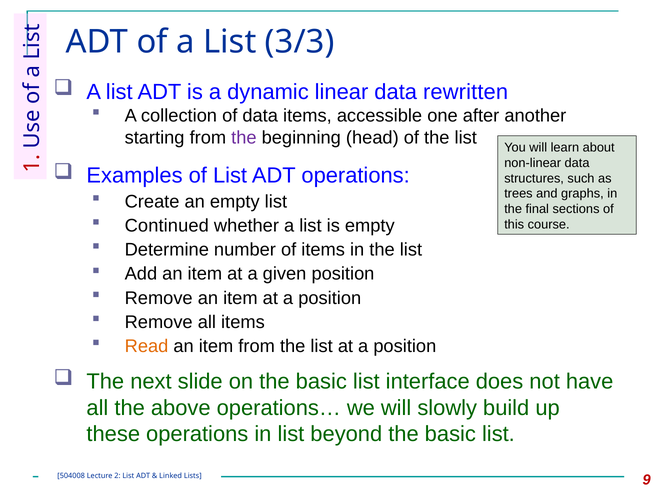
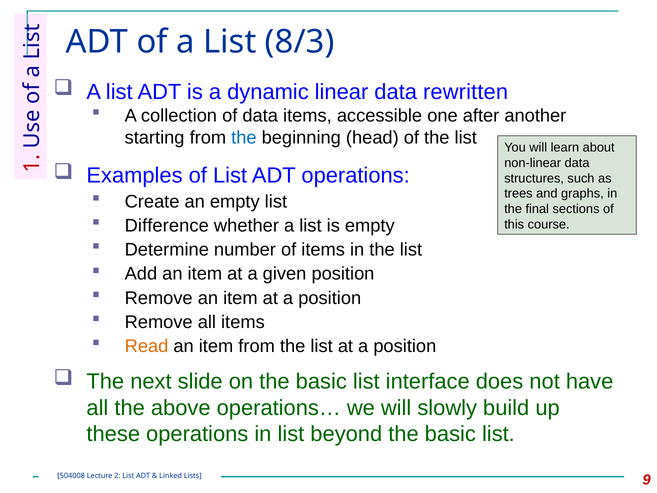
3/3: 3/3 -> 8/3
the at (244, 138) colour: purple -> blue
Continued: Continued -> Difference
